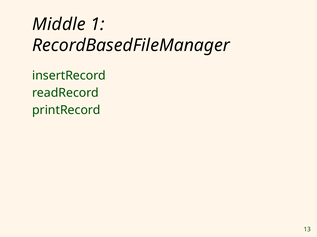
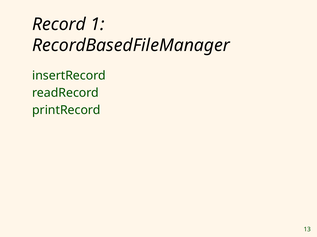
Middle: Middle -> Record
